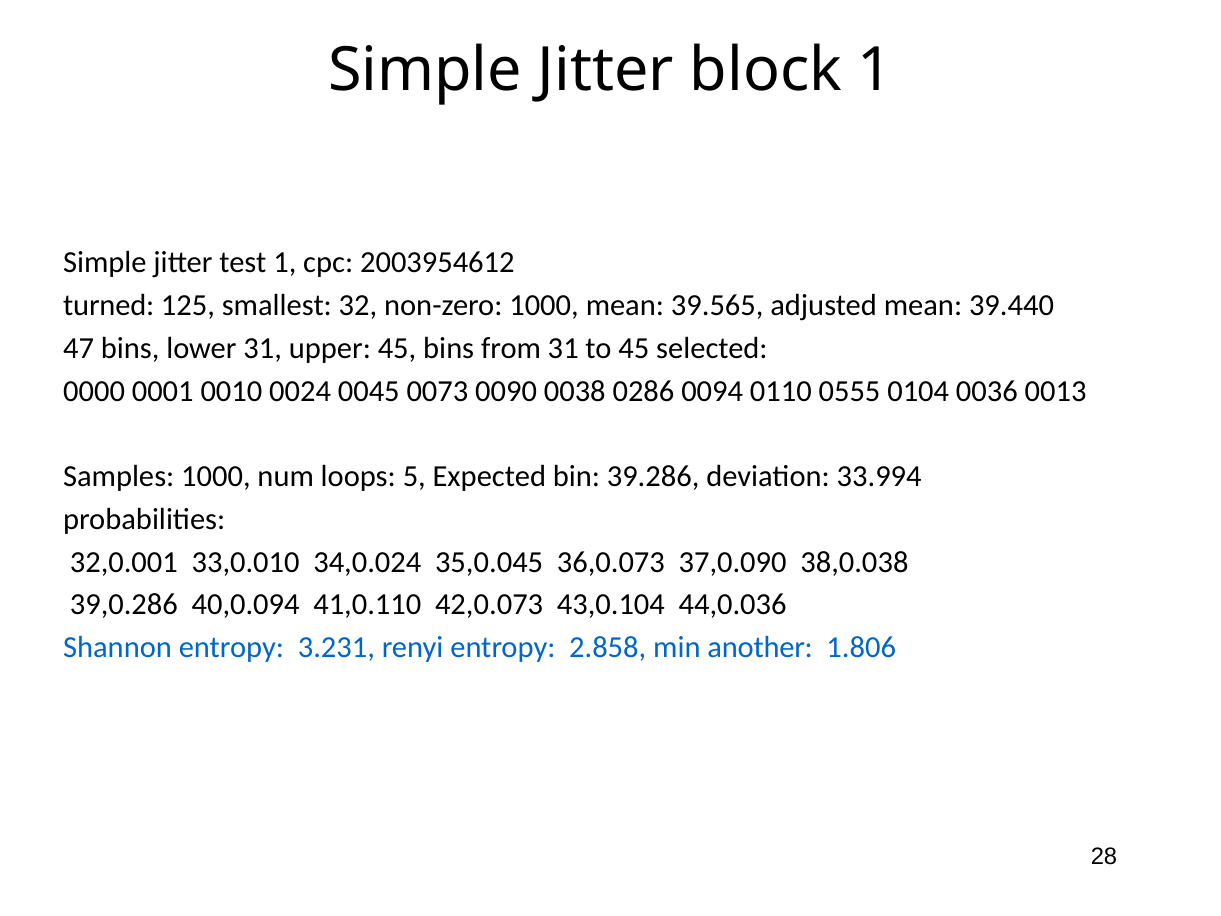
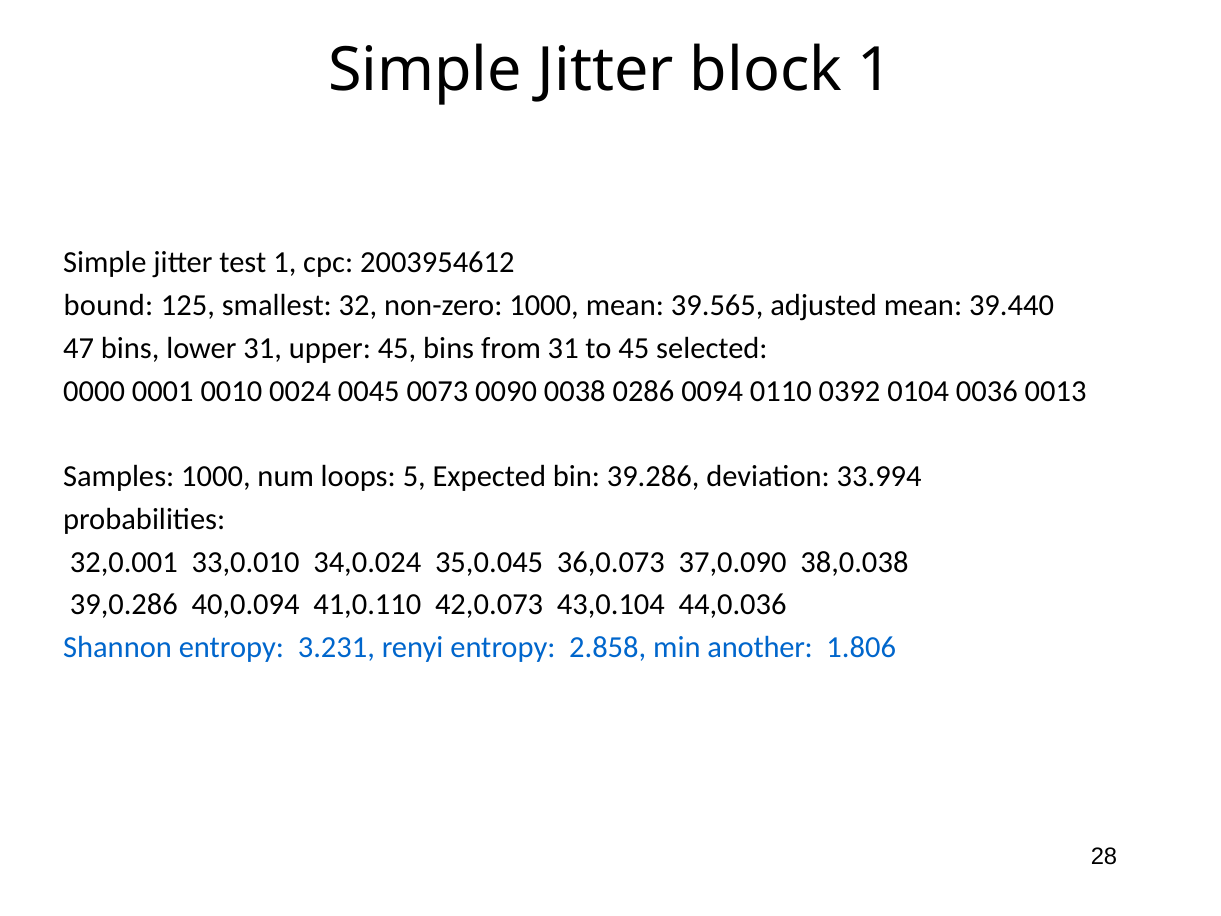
turned: turned -> bound
0555: 0555 -> 0392
